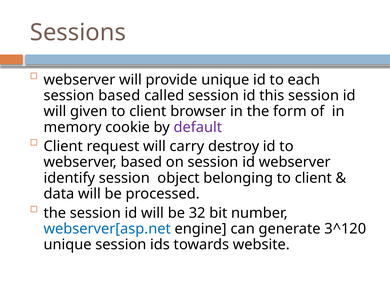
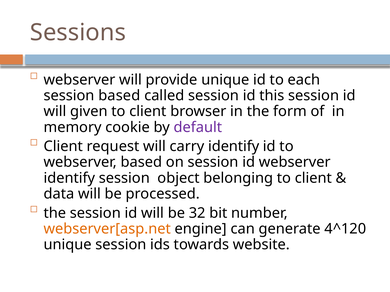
carry destroy: destroy -> identify
webserver[asp.net colour: blue -> orange
3^120: 3^120 -> 4^120
